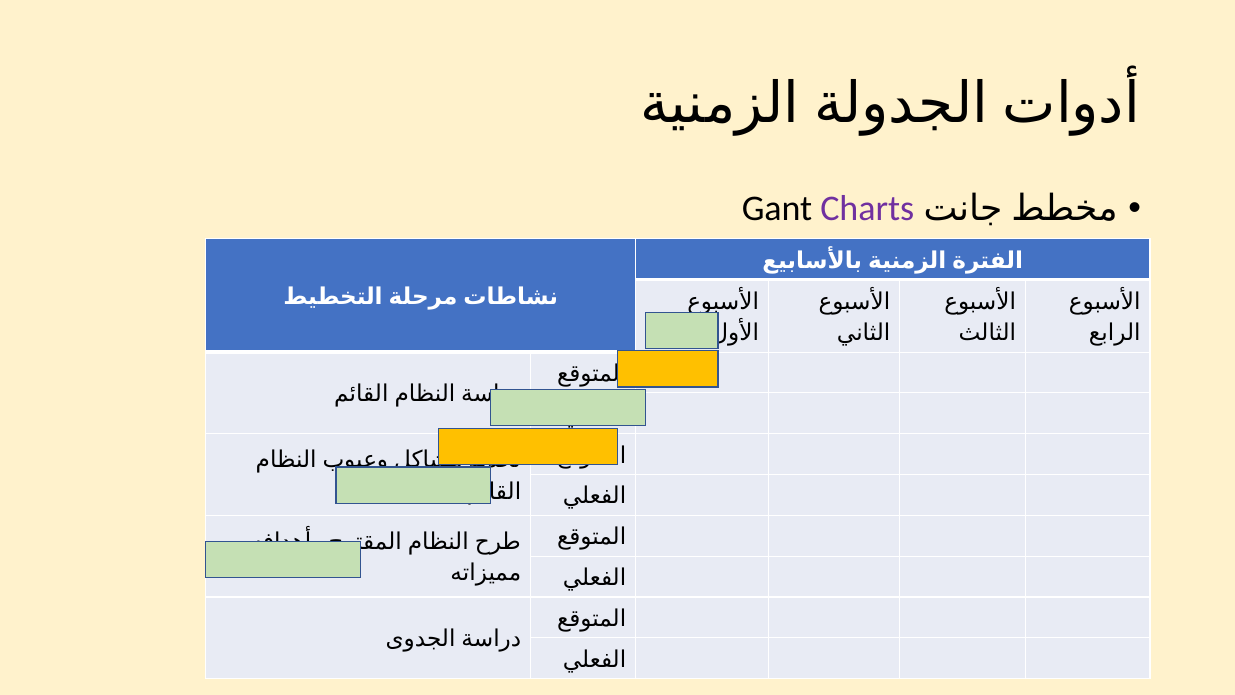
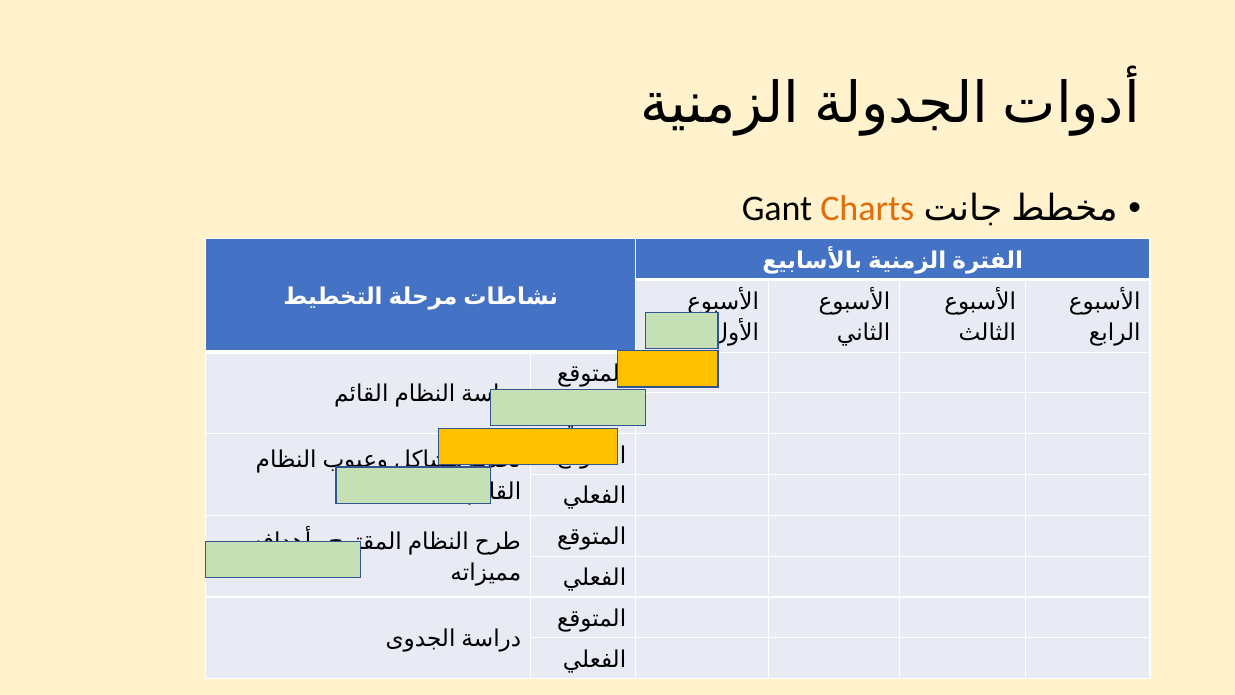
Charts colour: purple -> orange
